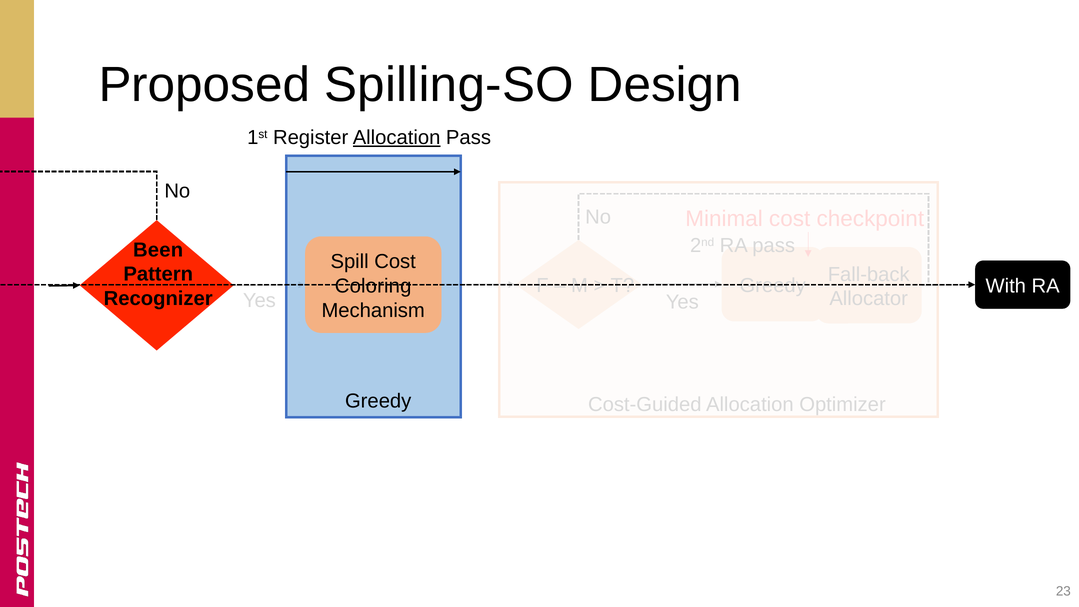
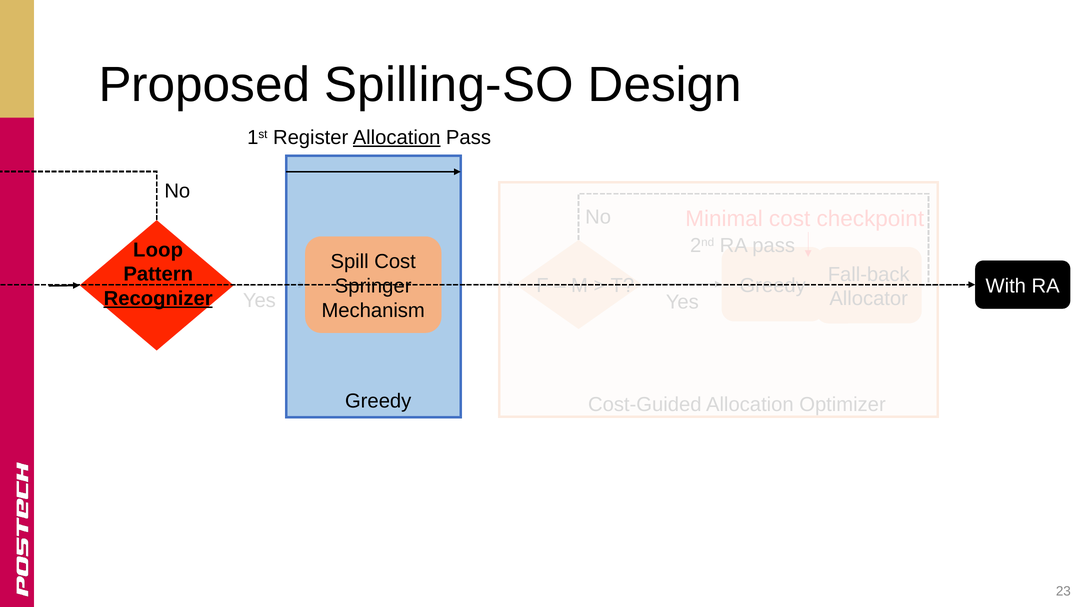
Been: Been -> Loop
Coloring: Coloring -> Springer
Recognizer underline: none -> present
